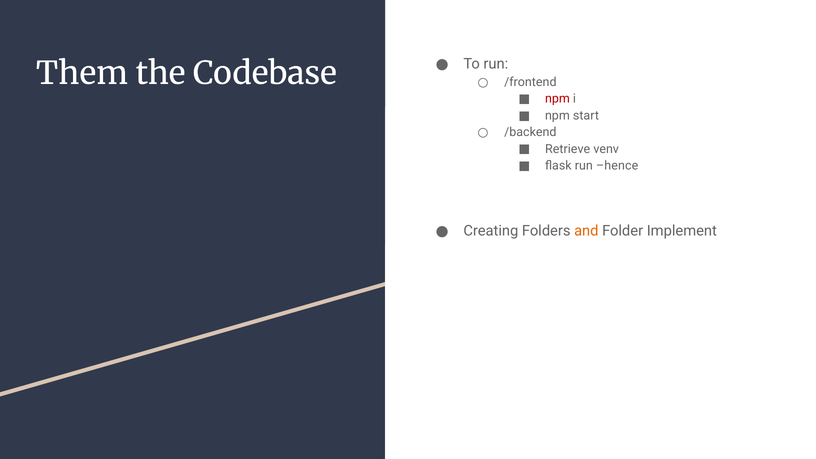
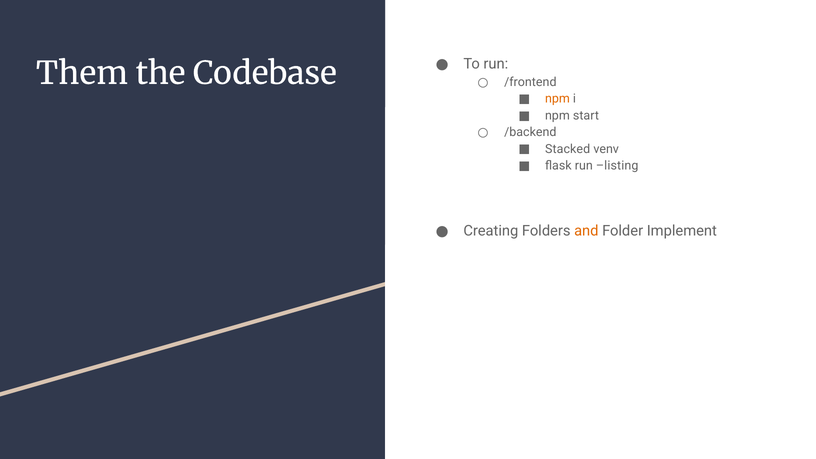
npm at (557, 99) colour: red -> orange
Retrieve: Retrieve -> Stacked
hence: hence -> listing
